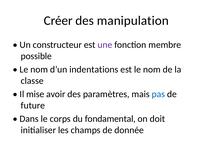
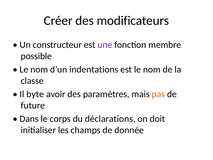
manipulation: manipulation -> modificateurs
mise: mise -> byte
pas colour: blue -> orange
fondamental: fondamental -> déclarations
